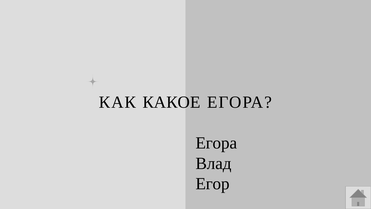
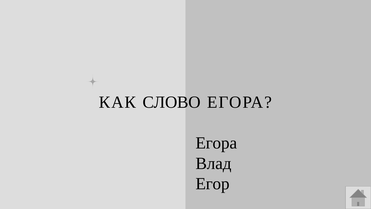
КАКОЕ: КАКОЕ -> СЛОВО
